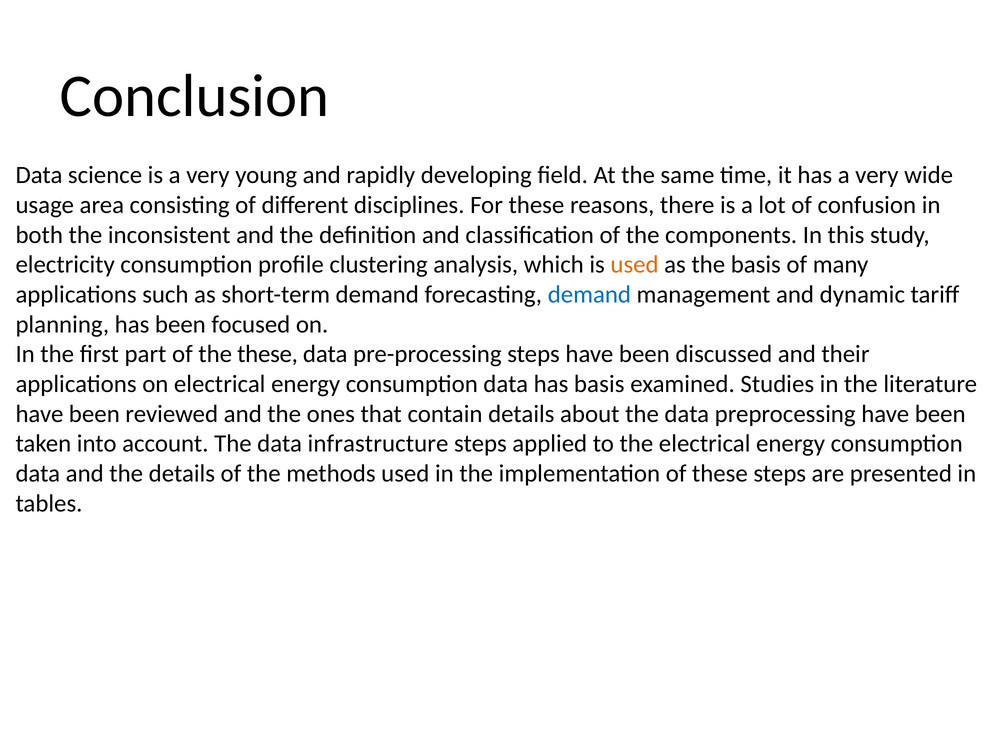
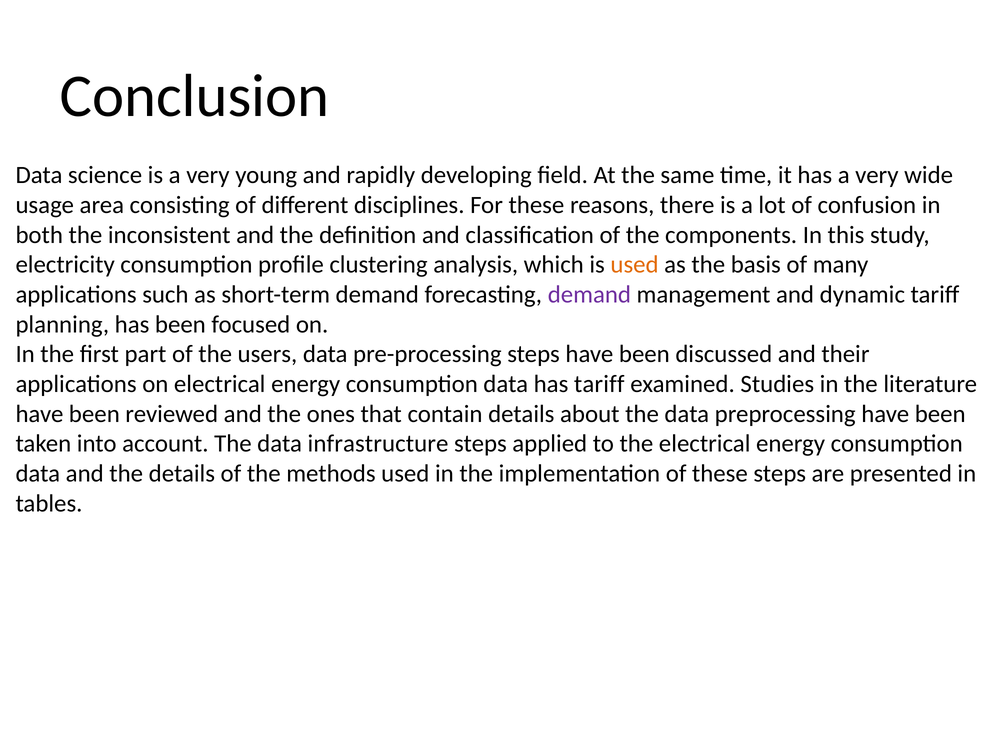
demand at (589, 295) colour: blue -> purple
the these: these -> users
has basis: basis -> tariff
